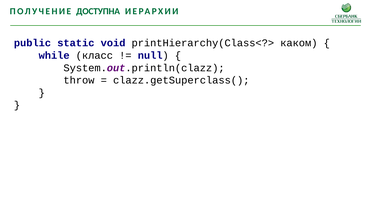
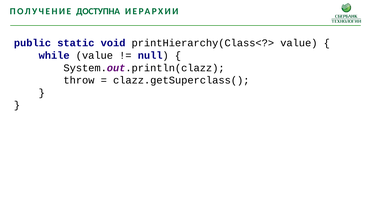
printHierarchy(Class<?> каком: каком -> value
while класс: класс -> value
